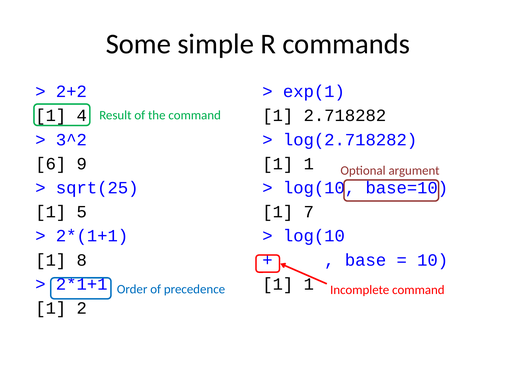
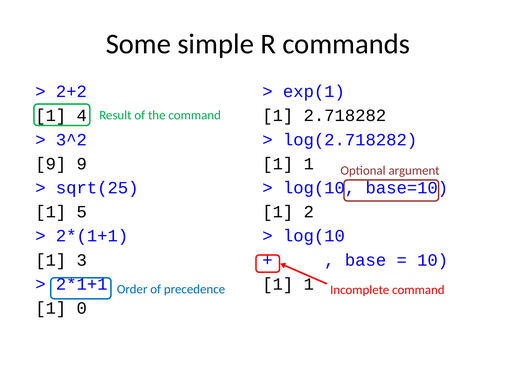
6 at (51, 164): 6 -> 9
7: 7 -> 2
8: 8 -> 3
2: 2 -> 0
